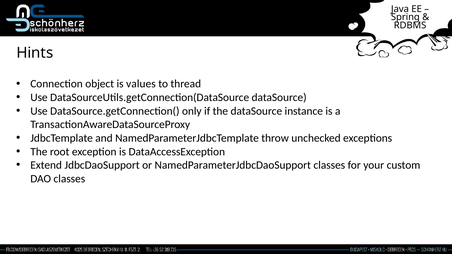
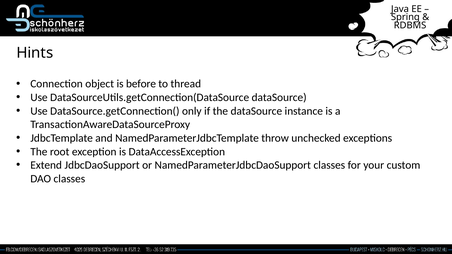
values: values -> before
